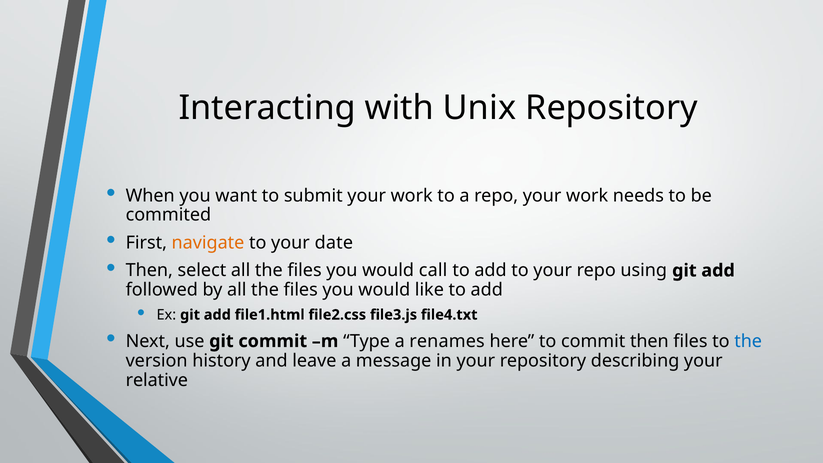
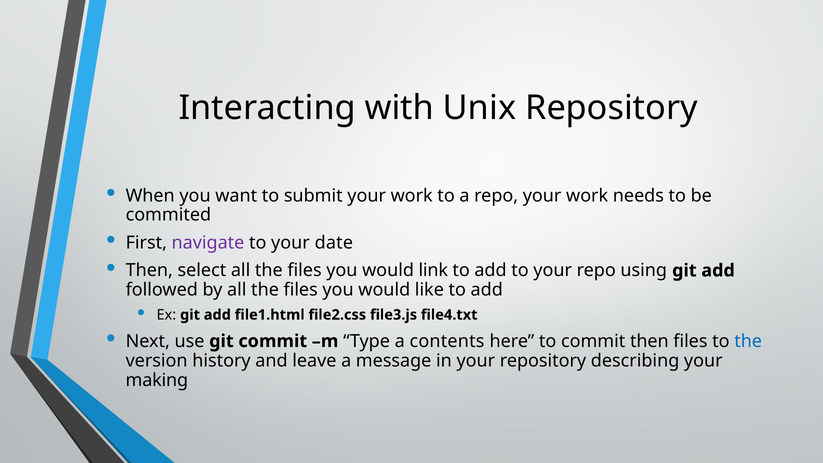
navigate colour: orange -> purple
call: call -> link
renames: renames -> contents
relative: relative -> making
